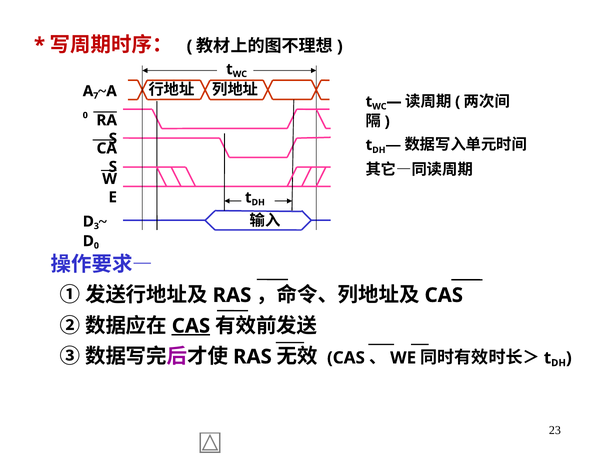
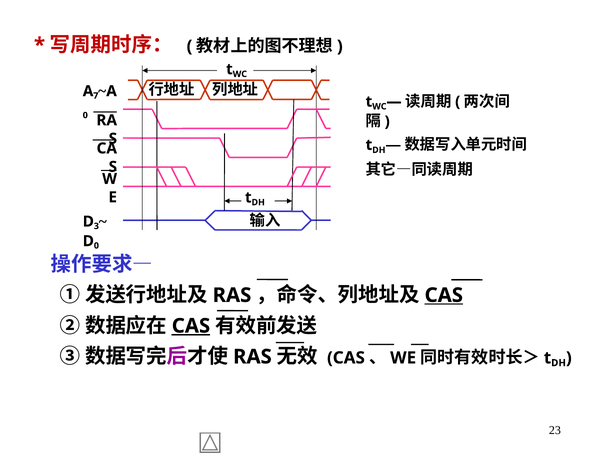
CAS at (444, 295) underline: none -> present
